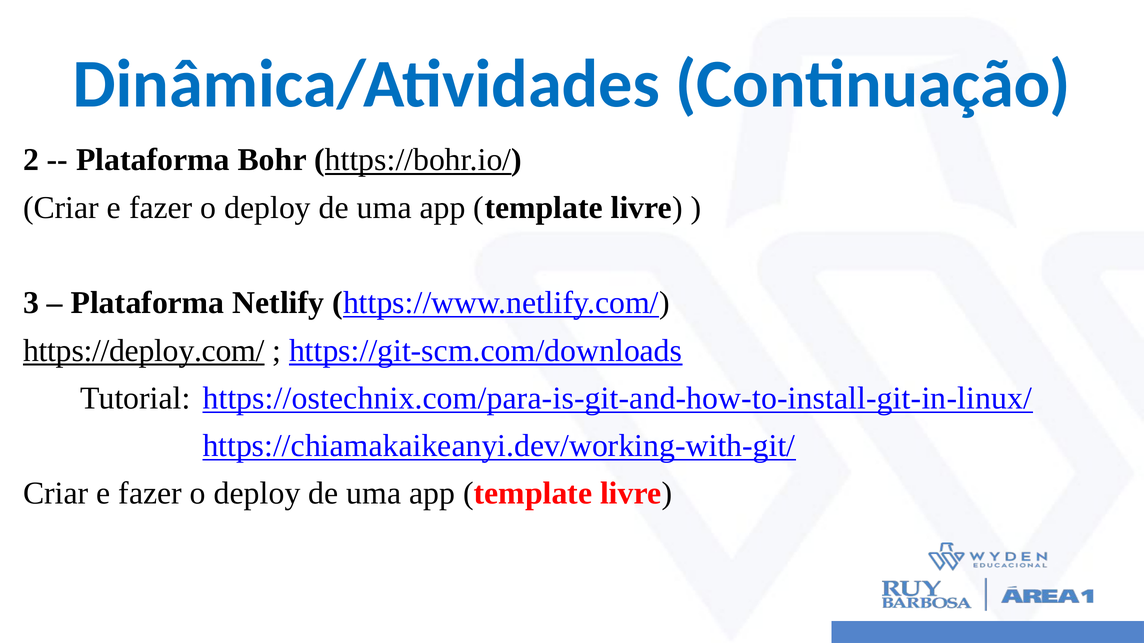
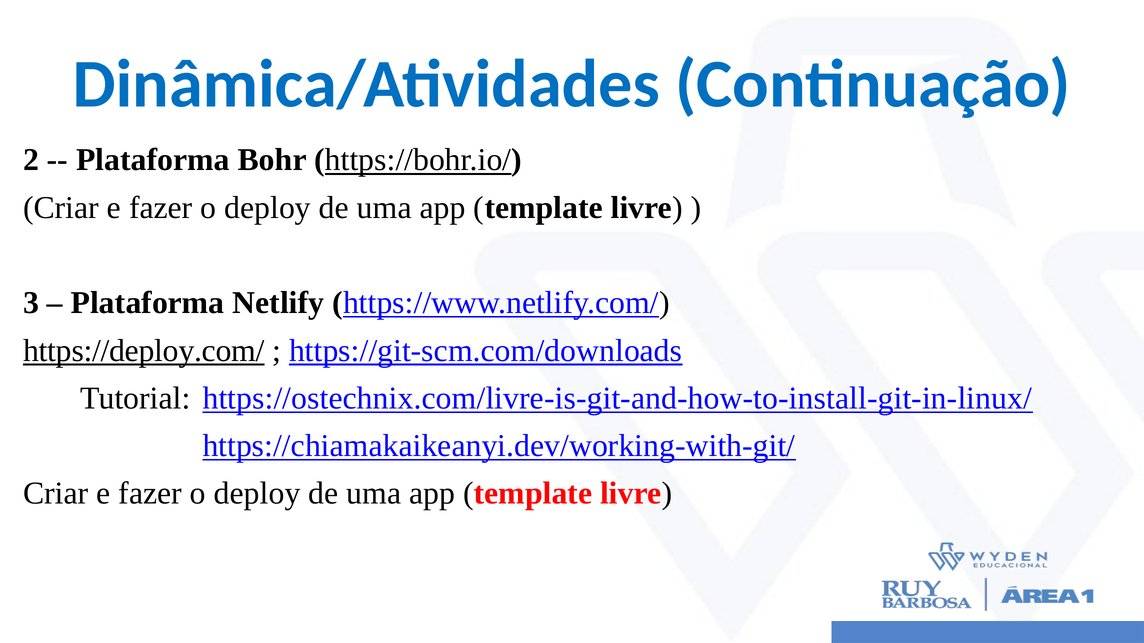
https://ostechnix.com/para-is-git-and-how-to-install-git-in-linux/: https://ostechnix.com/para-is-git-and-how-to-install-git-in-linux/ -> https://ostechnix.com/livre-is-git-and-how-to-install-git-in-linux/
